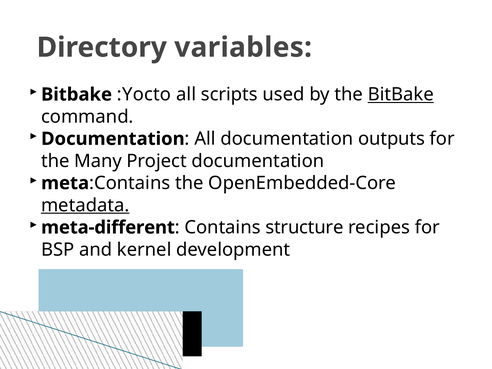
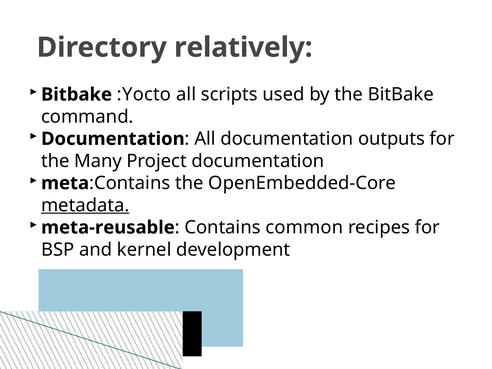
variables: variables -> relatively
BitBake at (401, 94) underline: present -> none
meta-different: meta-different -> meta-reusable
structure: structure -> common
